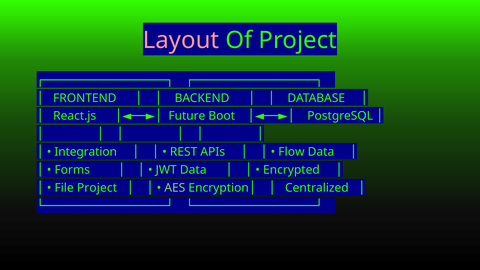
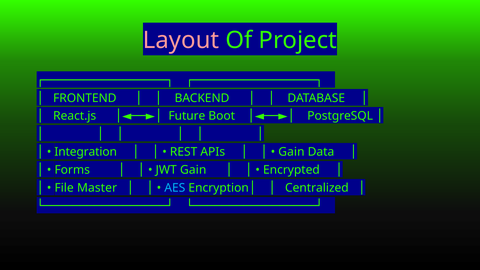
Flow at (291, 152): Flow -> Gain
JWT Data: Data -> Gain
File Project: Project -> Master
AES colour: light green -> light blue
